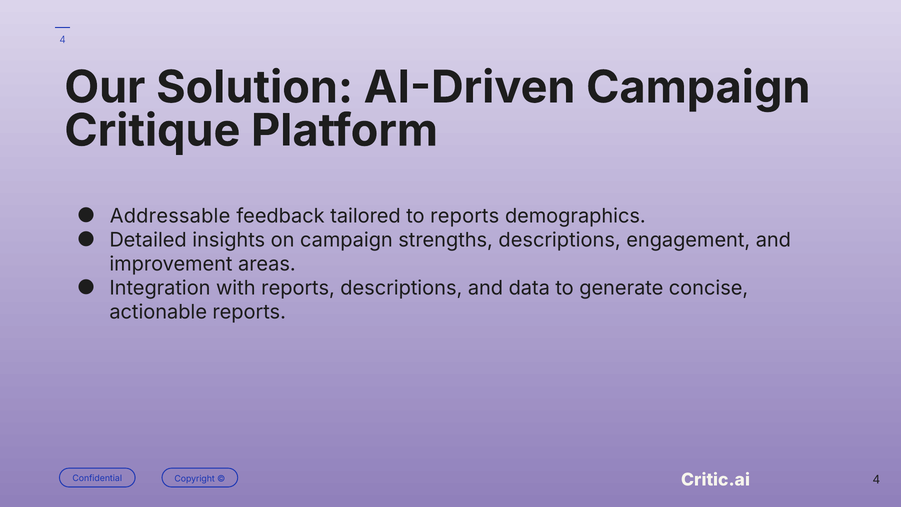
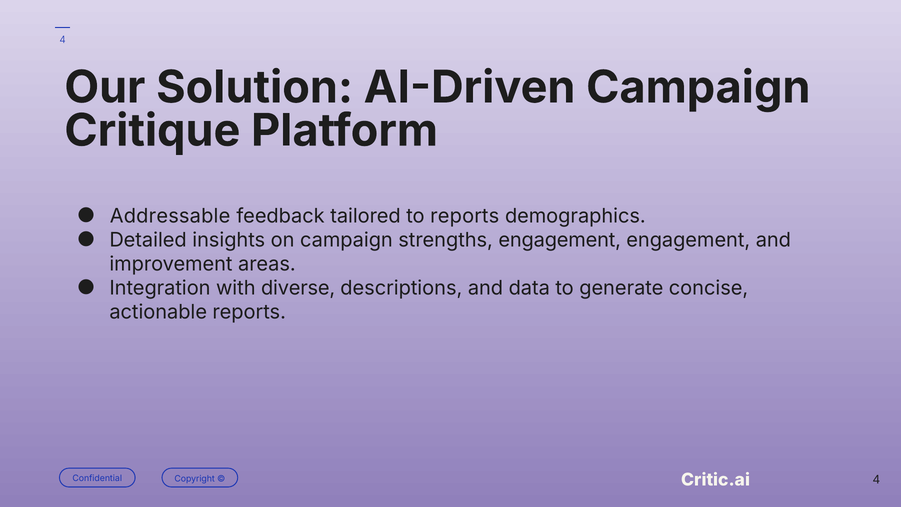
strengths descriptions: descriptions -> engagement
with reports: reports -> diverse
